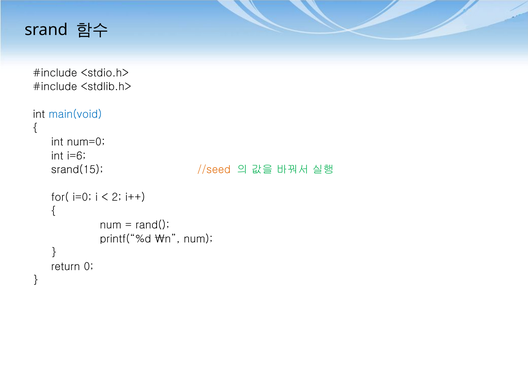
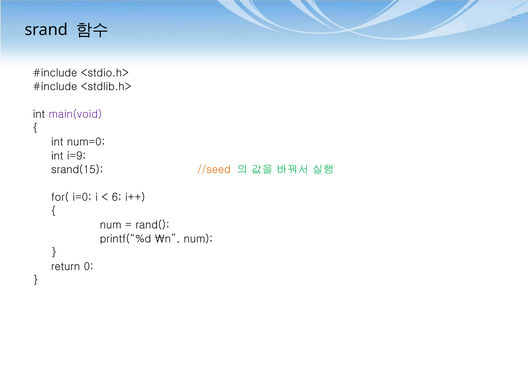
main(void colour: blue -> purple
i=6: i=6 -> i=9
2: 2 -> 6
